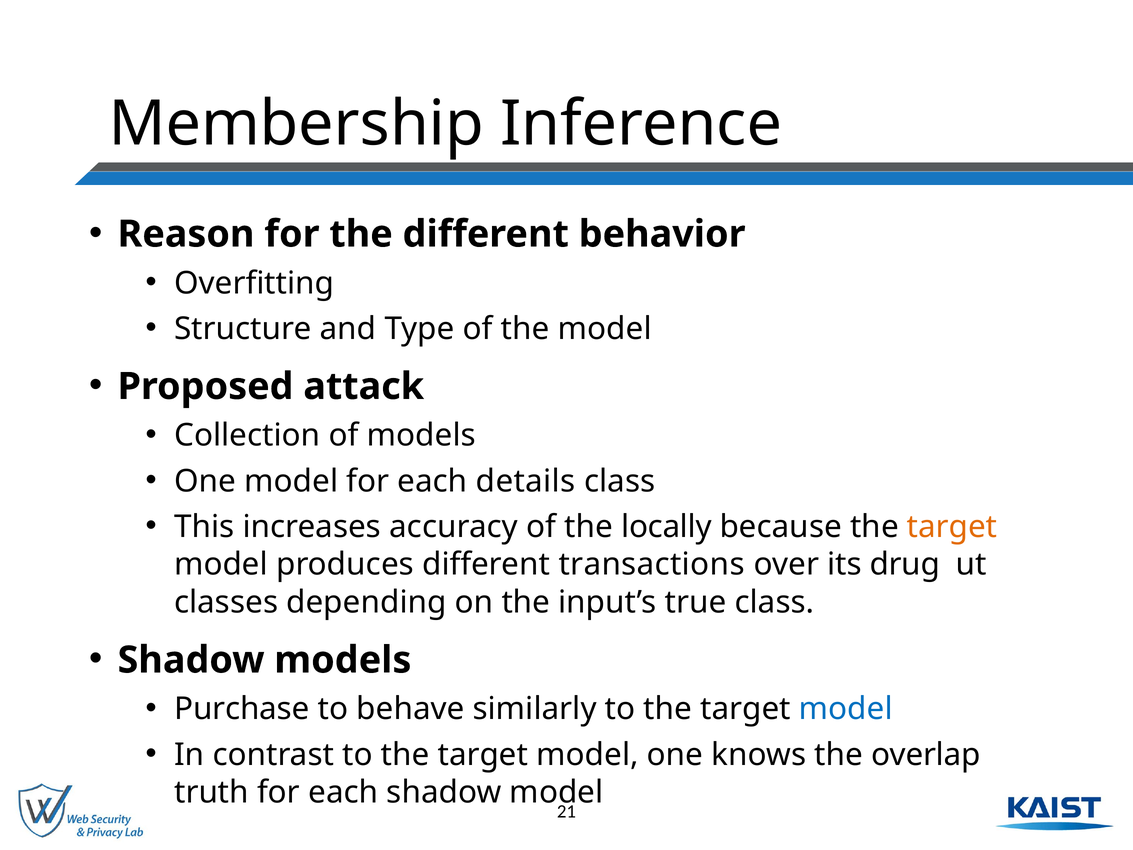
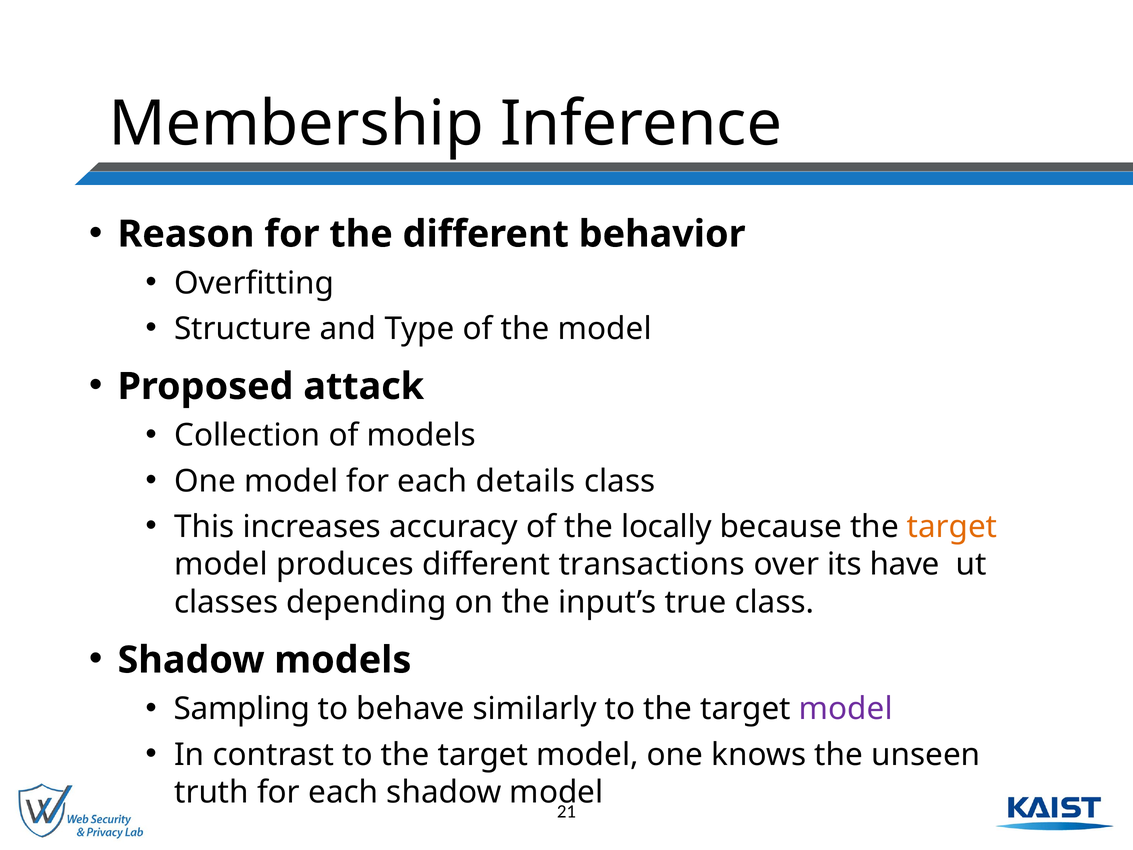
drug: drug -> have
Purchase: Purchase -> Sampling
model at (846, 709) colour: blue -> purple
overlap: overlap -> unseen
